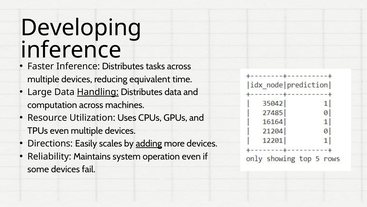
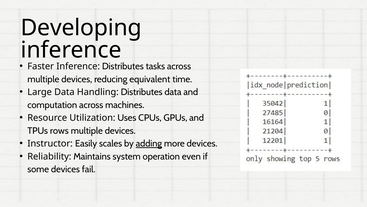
Handling underline: present -> none
TPUs even: even -> rows
Directions: Directions -> Instructor
